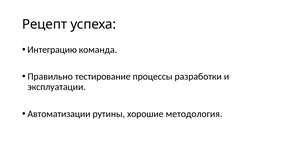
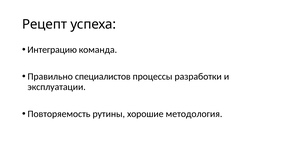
тестирование: тестирование -> специалистов
Автоматизации: Автоматизации -> Повторяемость
